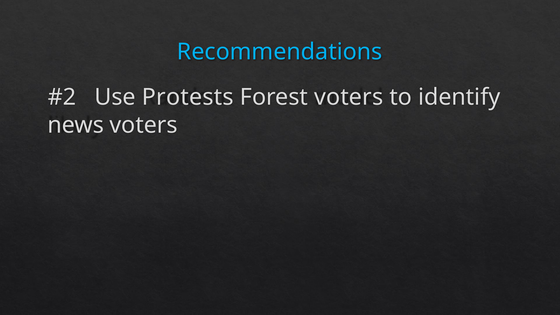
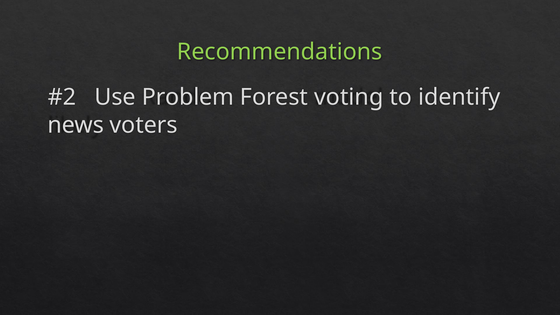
Recommendations colour: light blue -> light green
Protests: Protests -> Problem
Forest voters: voters -> voting
